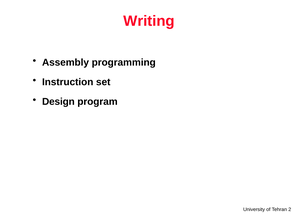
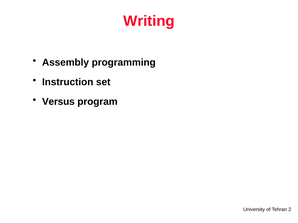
Design: Design -> Versus
